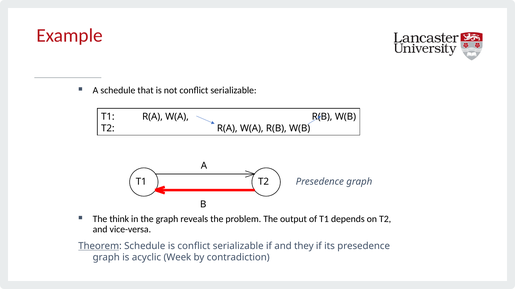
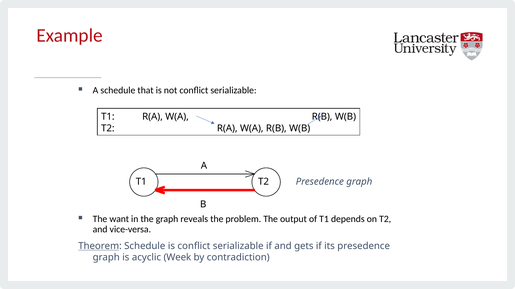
think: think -> want
they: they -> gets
